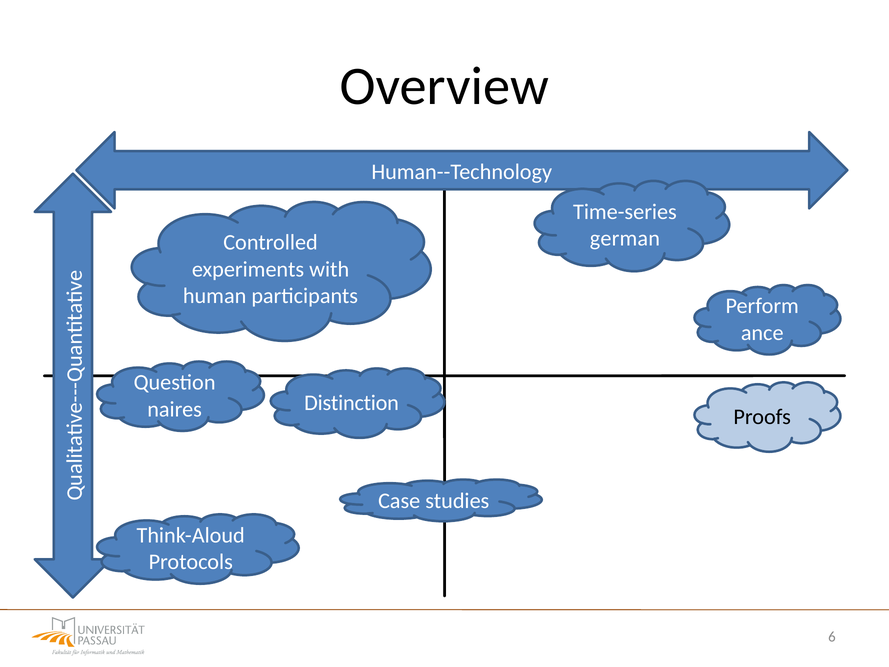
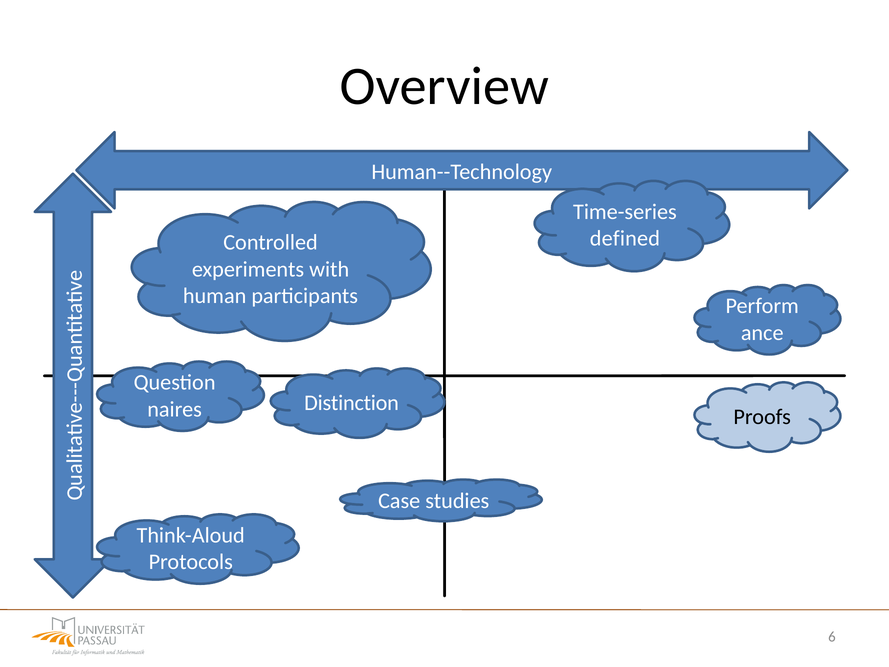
german: german -> defined
